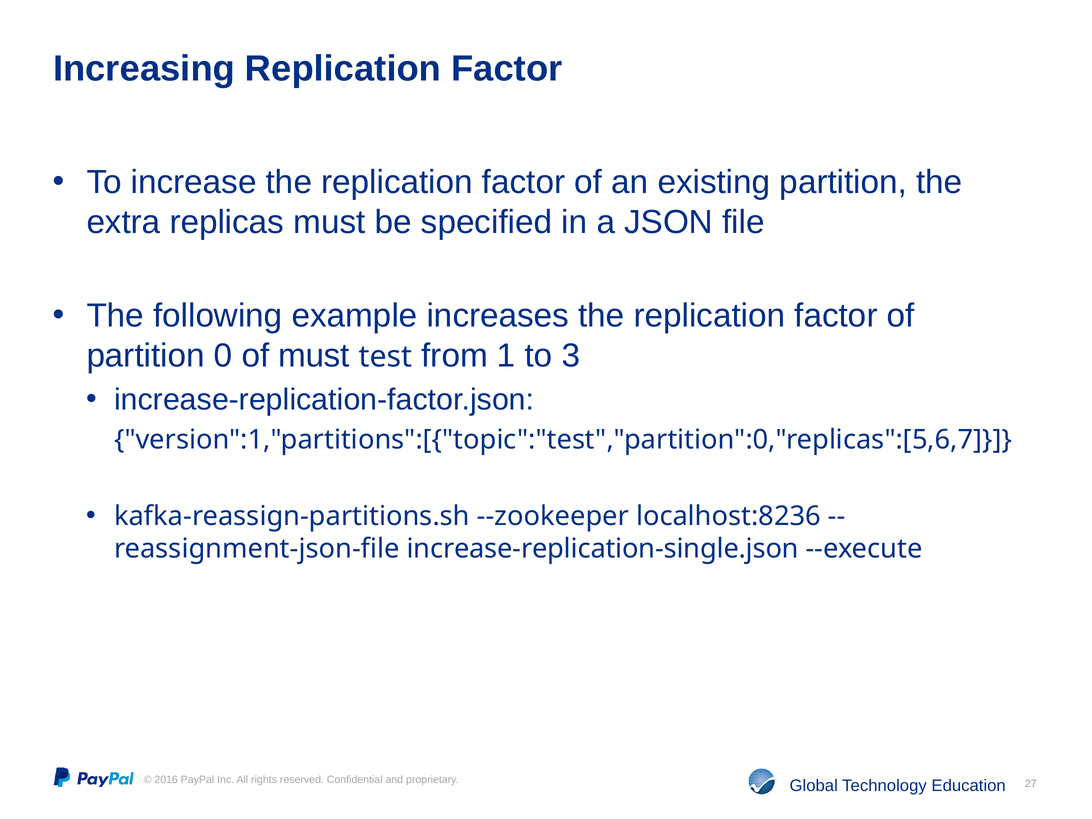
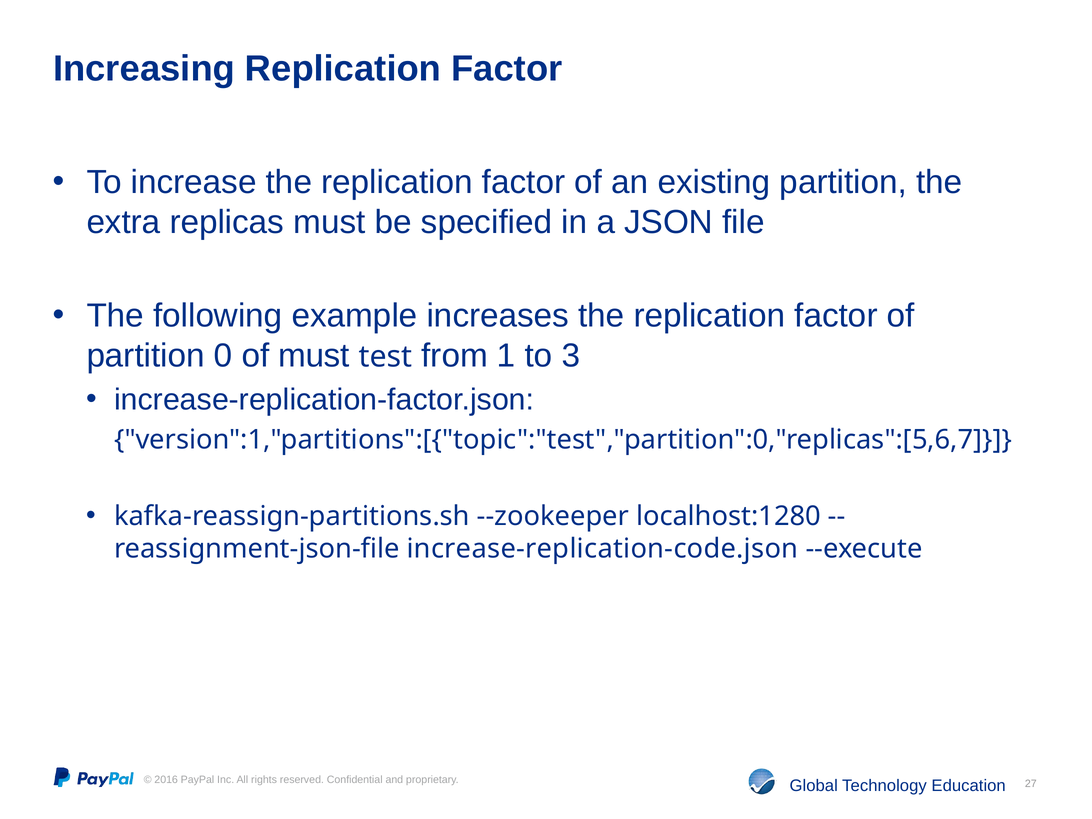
localhost:8236: localhost:8236 -> localhost:1280
increase-replication-single.json: increase-replication-single.json -> increase-replication-code.json
